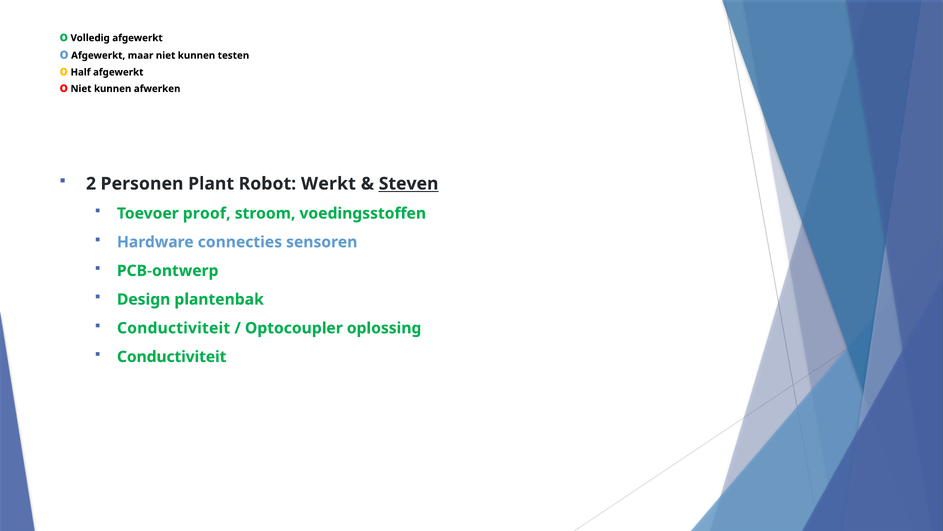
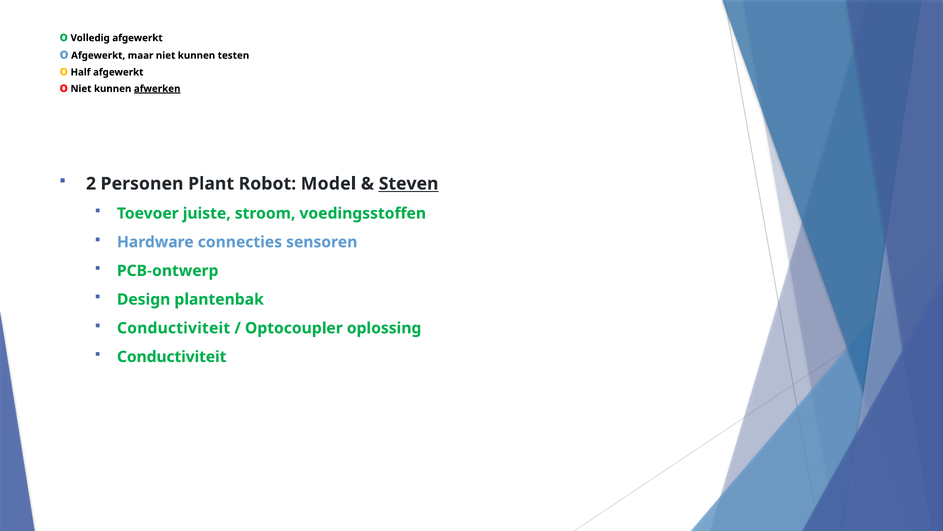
afwerken underline: none -> present
Werkt: Werkt -> Model
proof: proof -> juiste
